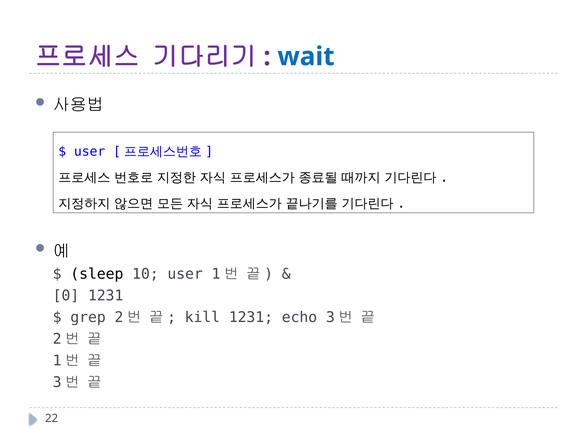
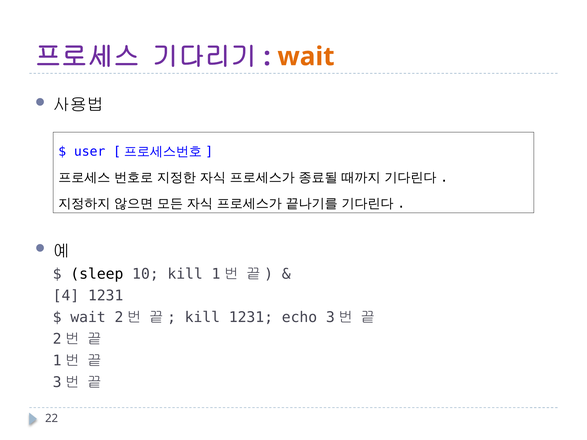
wait at (306, 57) colour: blue -> orange
10 user: user -> kill
0: 0 -> 4
grep at (88, 317): grep -> wait
